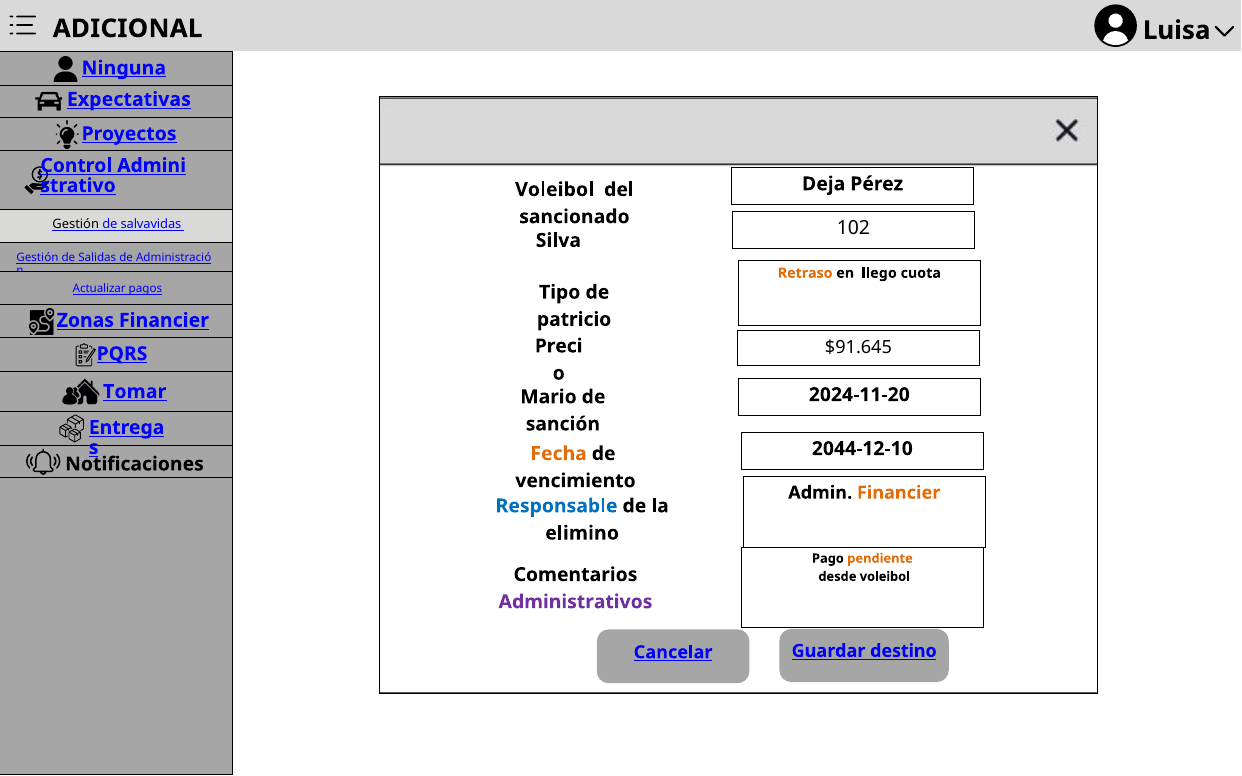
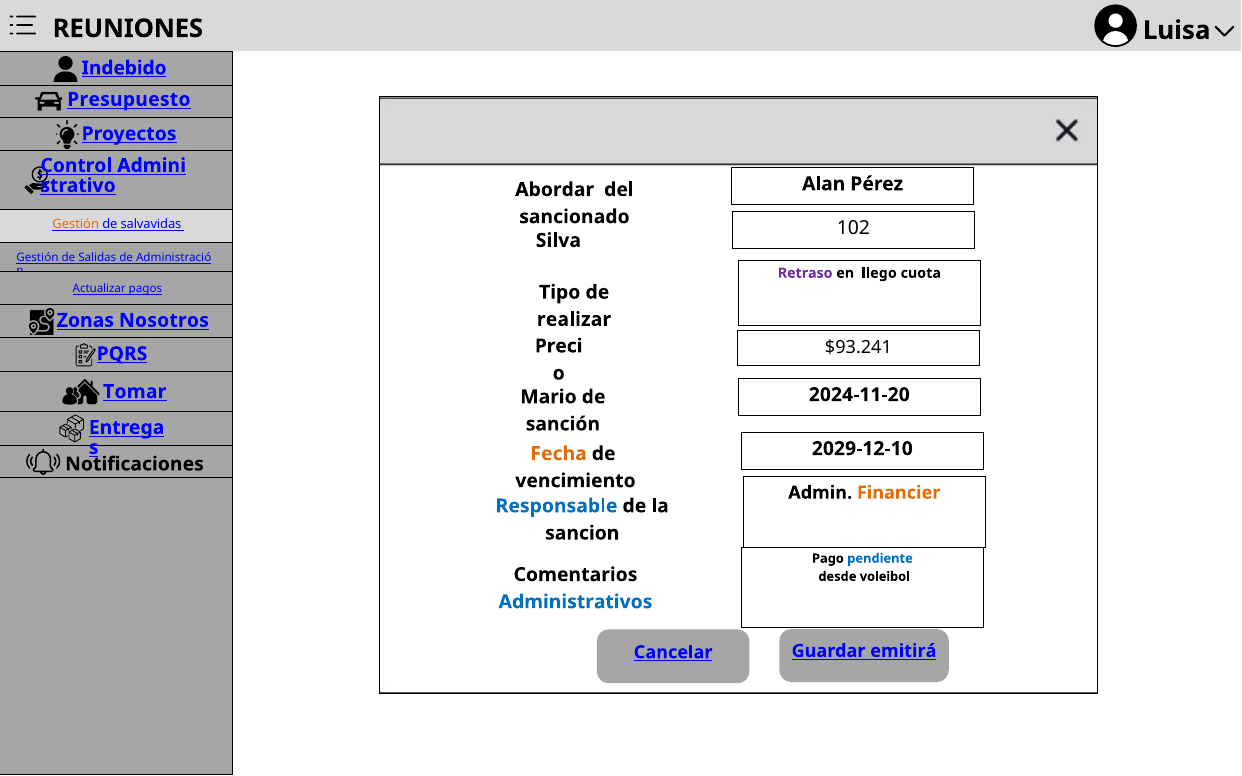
ADICIONAL: ADICIONAL -> REUNIONES
Ninguna: Ninguna -> Indebido
Expectativas: Expectativas -> Presupuesto
Deja: Deja -> Alan
Voleibol at (555, 190): Voleibol -> Abordar
Gestión at (76, 224) colour: black -> orange
Retraso colour: orange -> purple
patricio: patricio -> realizar
Zonas Financier: Financier -> Nosotros
$91.645: $91.645 -> $93.241
2044-12-10: 2044-12-10 -> 2029-12-10
elimino: elimino -> sancion
pendiente colour: orange -> blue
Administrativos colour: purple -> blue
destino: destino -> emitirá
